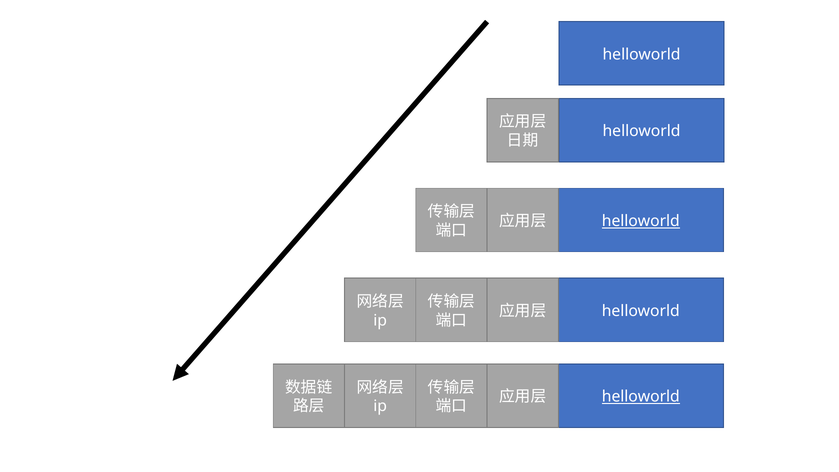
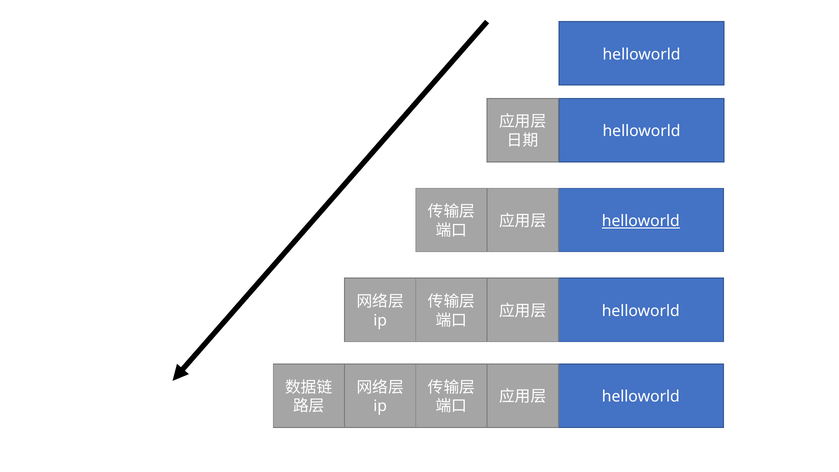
helloworld at (641, 397) underline: present -> none
